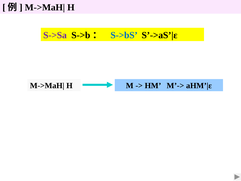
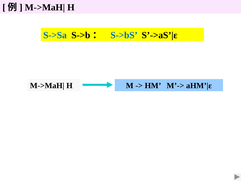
S->Sa colour: purple -> blue
